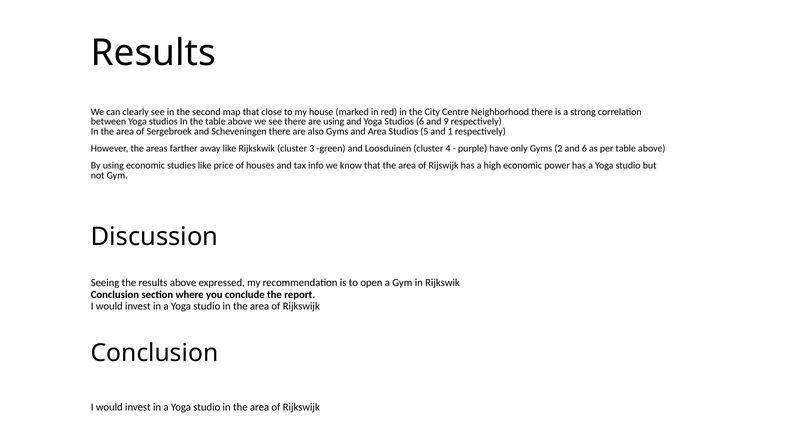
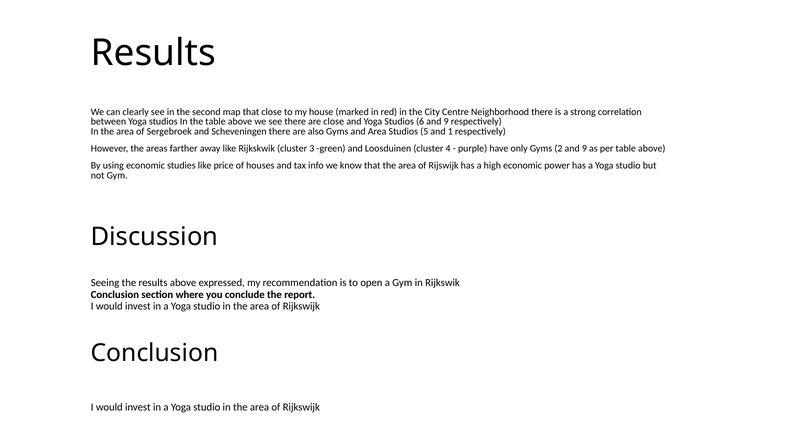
are using: using -> close
2 and 6: 6 -> 9
